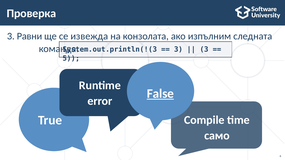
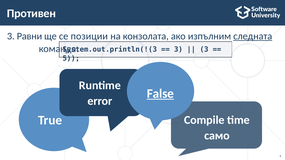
Проверка: Проверка -> Противен
извежда: извежда -> позиции
следната underline: none -> present
